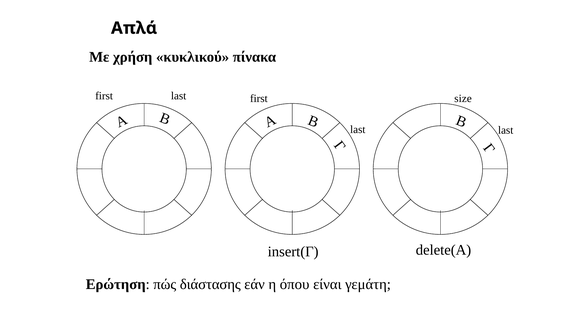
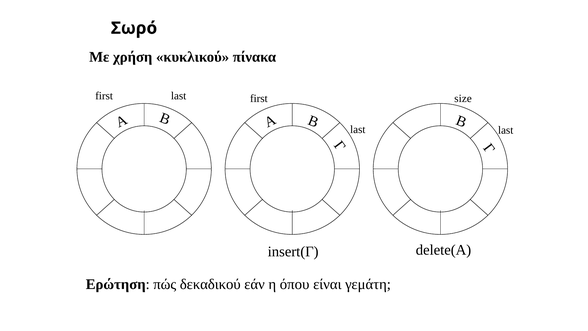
Απλά: Απλά -> Σωρό
διάστασης: διάστασης -> δεκαδικού
